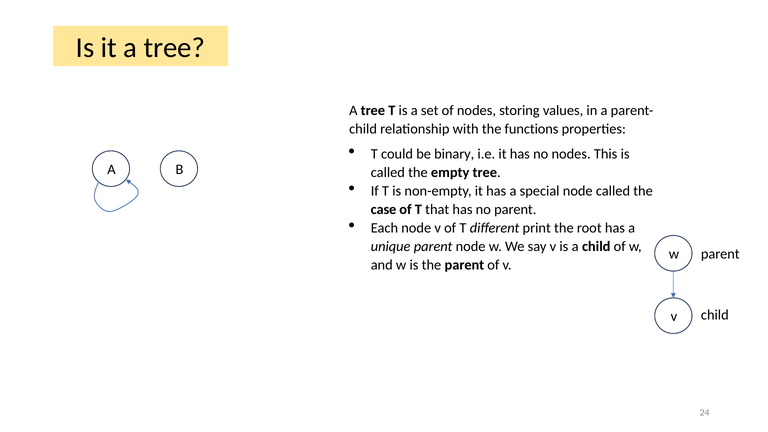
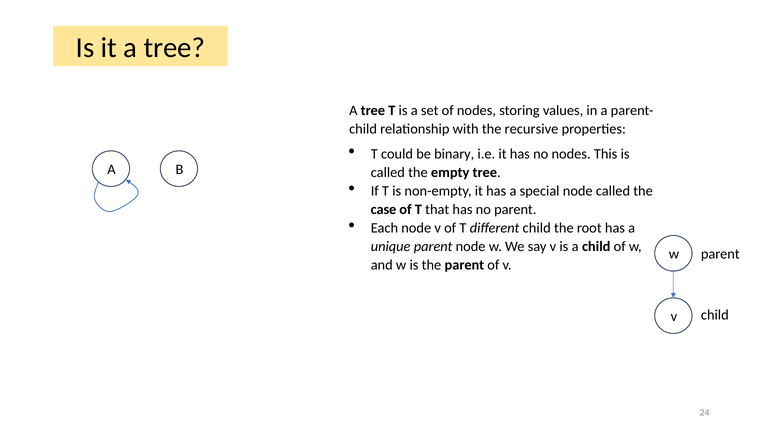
functions: functions -> recursive
different print: print -> child
